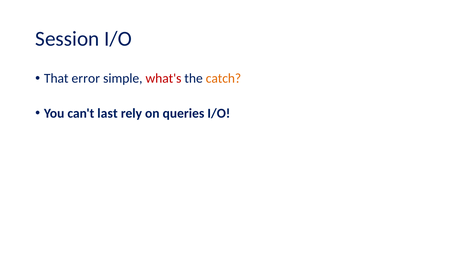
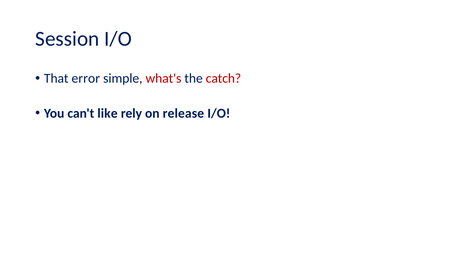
catch colour: orange -> red
last: last -> like
queries: queries -> release
